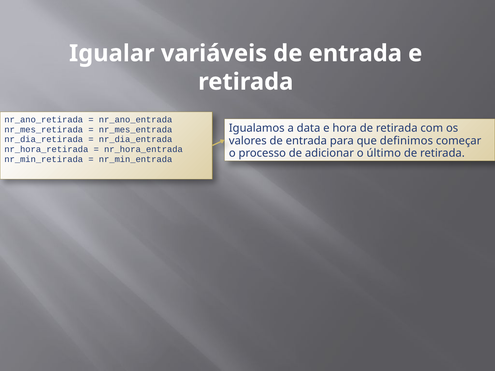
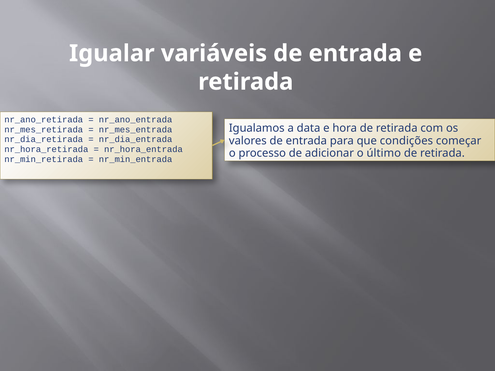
definimos: definimos -> condições
